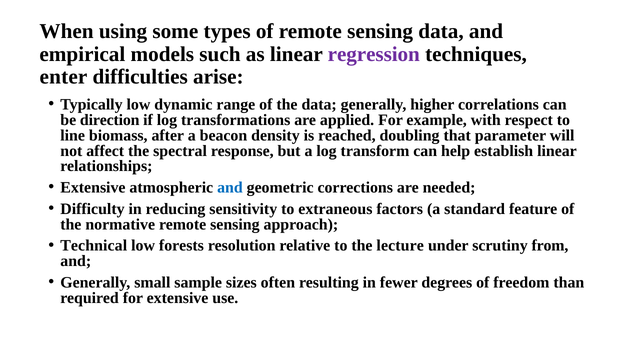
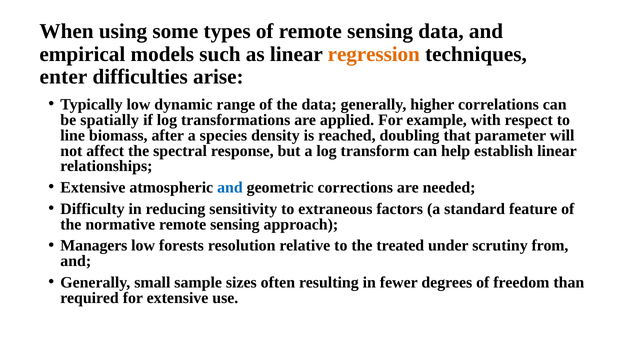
regression colour: purple -> orange
direction: direction -> spatially
beacon: beacon -> species
Technical: Technical -> Managers
lecture: lecture -> treated
